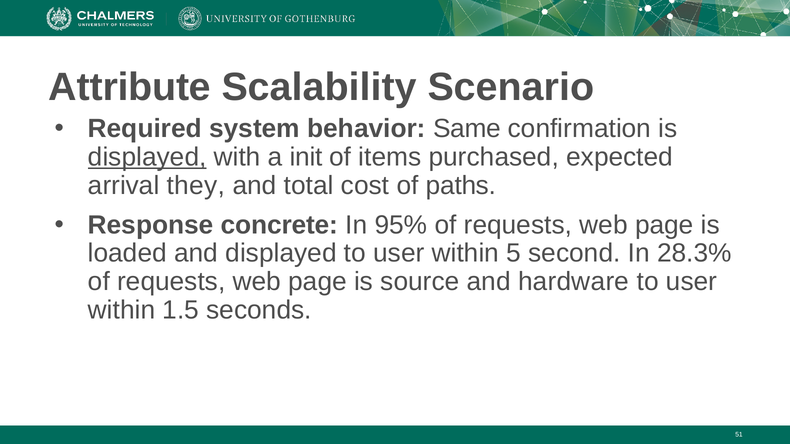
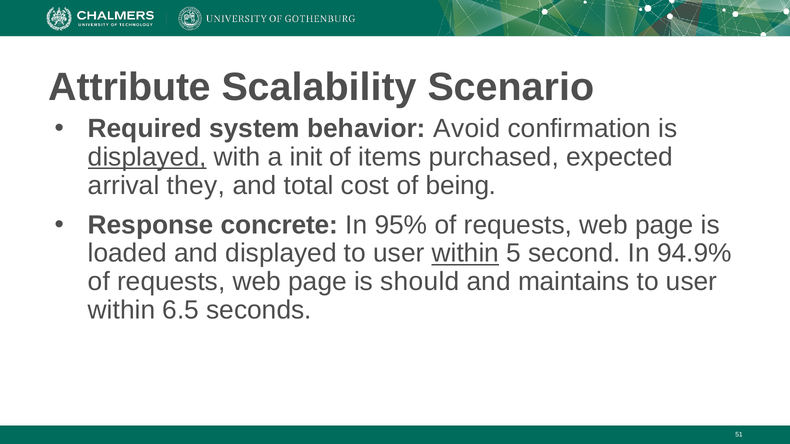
Same: Same -> Avoid
paths: paths -> being
within at (465, 254) underline: none -> present
28.3%: 28.3% -> 94.9%
source: source -> should
hardware: hardware -> maintains
1.5: 1.5 -> 6.5
